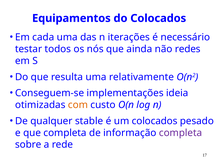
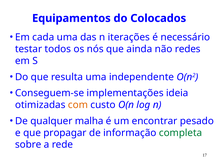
relativamente: relativamente -> independente
stable: stable -> malha
um colocados: colocados -> encontrar
que completa: completa -> propagar
completa at (181, 133) colour: purple -> green
